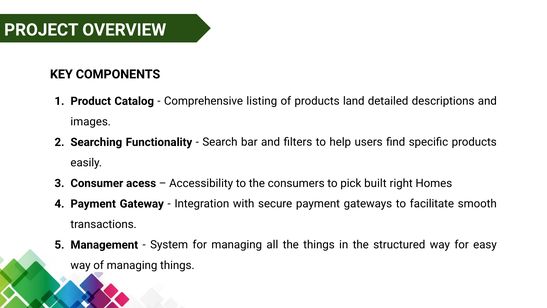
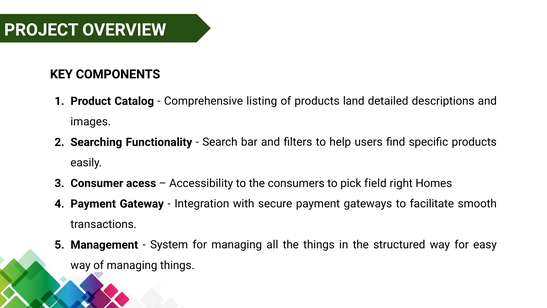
built: built -> field
